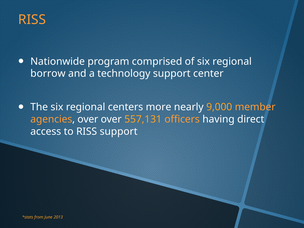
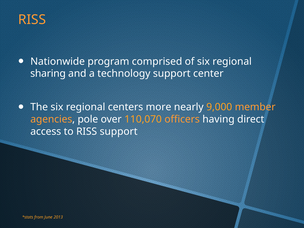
borrow: borrow -> sharing
agencies over: over -> pole
557,131: 557,131 -> 110,070
